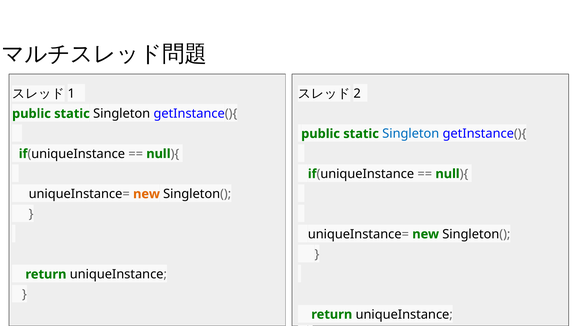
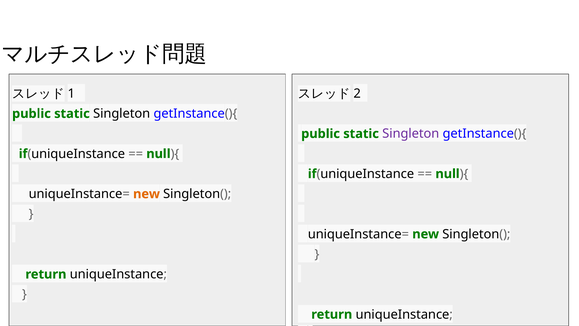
Singleton at (411, 134) colour: blue -> purple
